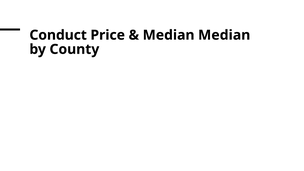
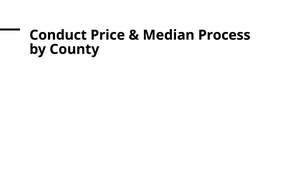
Median Median: Median -> Process
